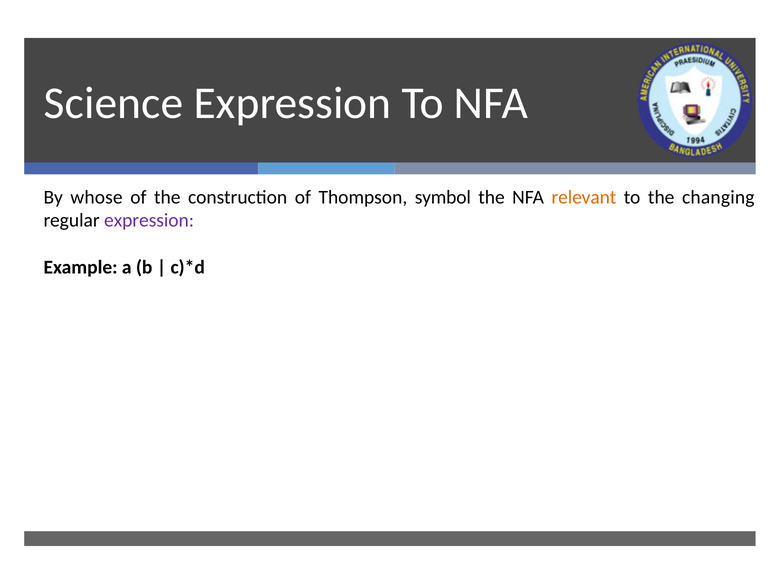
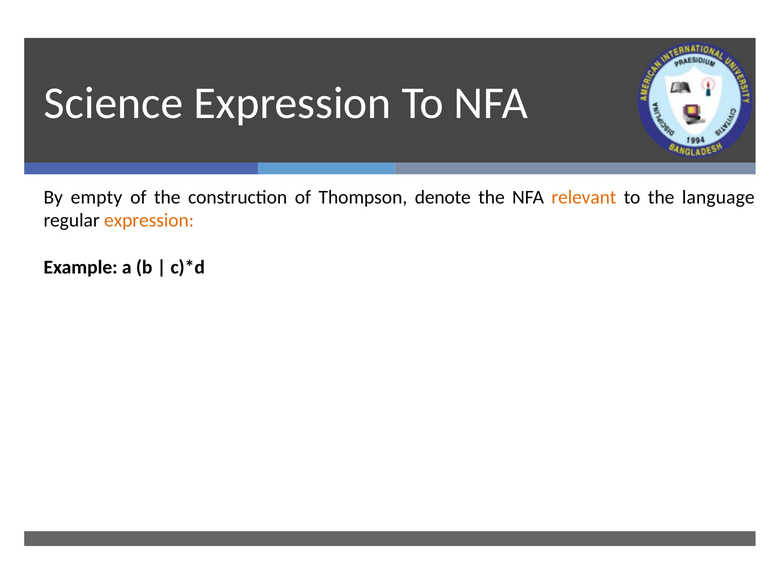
whose: whose -> empty
symbol: symbol -> denote
changing: changing -> language
expression at (149, 220) colour: purple -> orange
